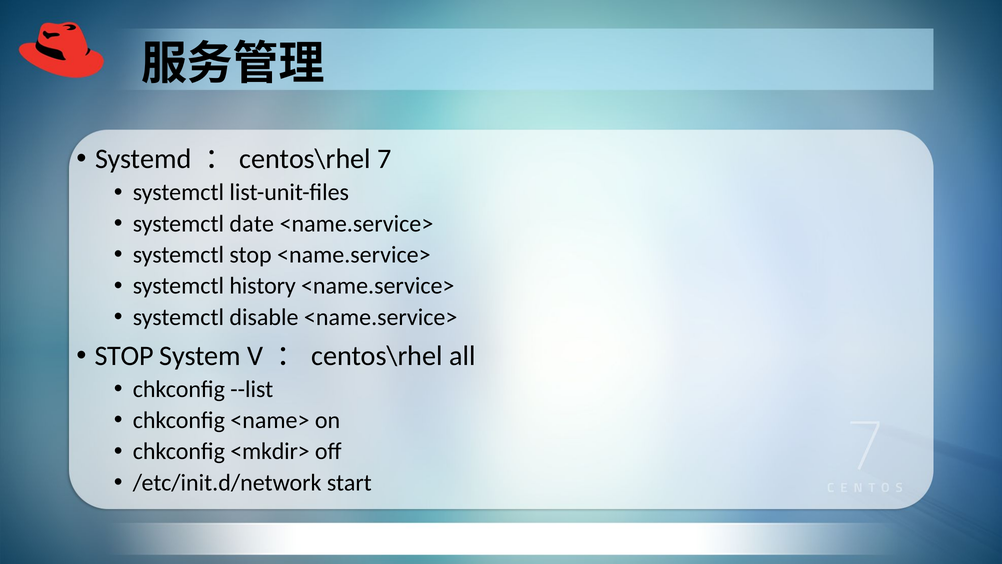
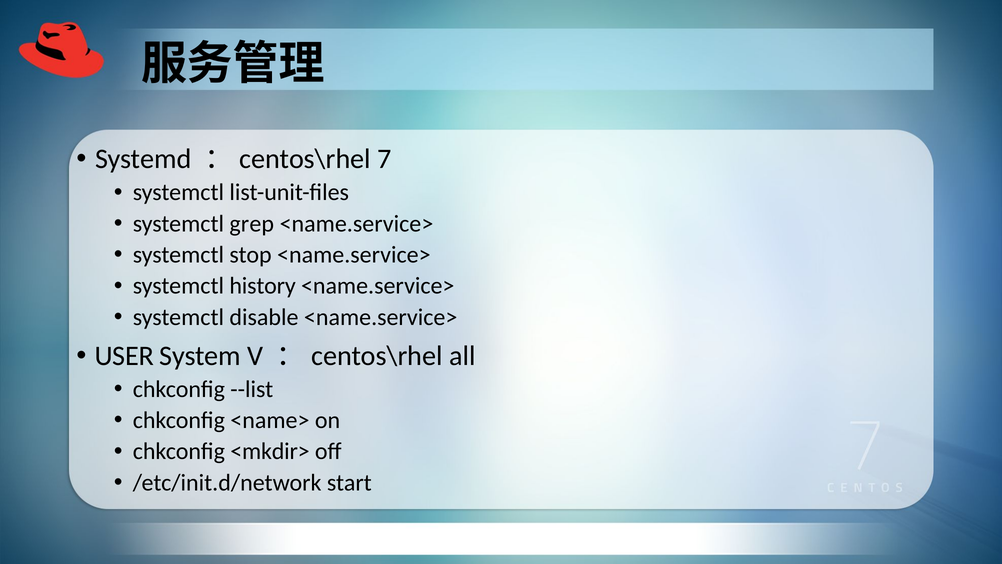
date: date -> grep
STOP at (124, 356): STOP -> USER
